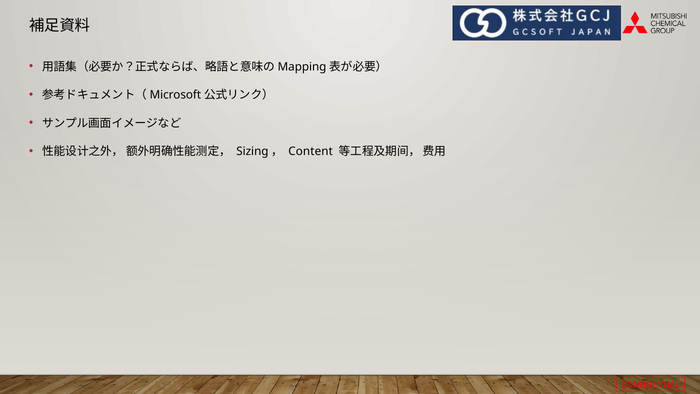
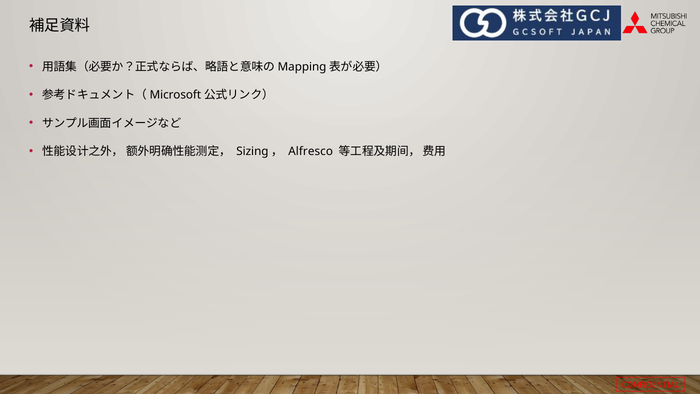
Content: Content -> Alfresco
